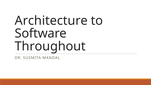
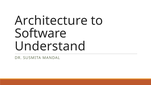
Throughout: Throughout -> Understand
